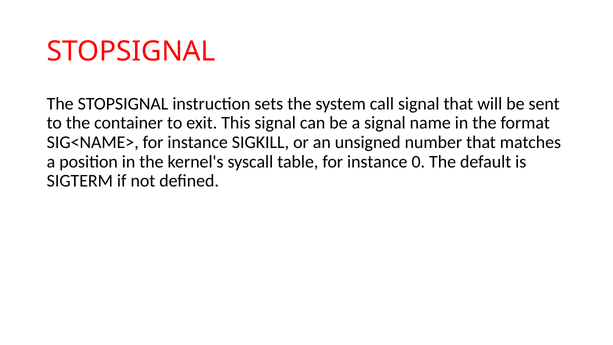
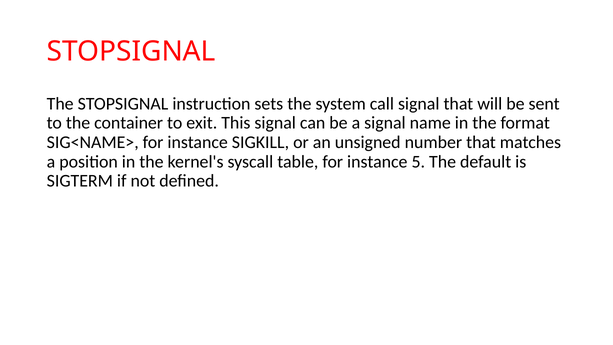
0: 0 -> 5
